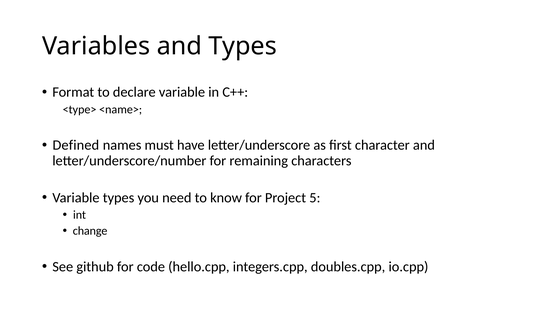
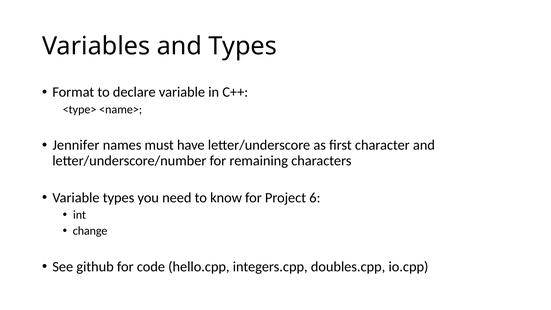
Defined: Defined -> Jennifer
5: 5 -> 6
